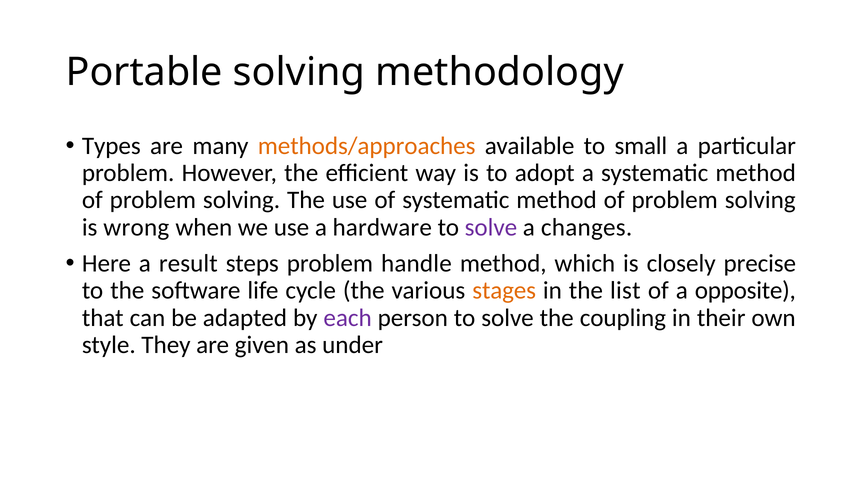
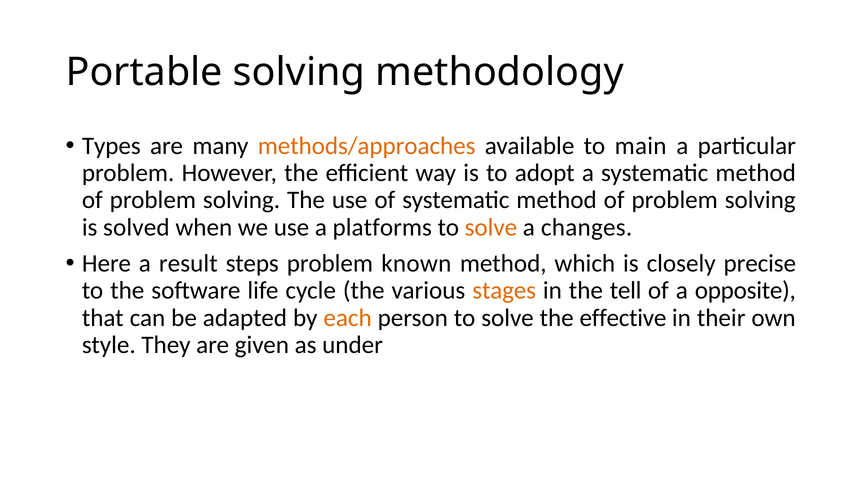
small: small -> main
wrong: wrong -> solved
hardware: hardware -> platforms
solve at (491, 227) colour: purple -> orange
handle: handle -> known
list: list -> tell
each colour: purple -> orange
coupling: coupling -> effective
